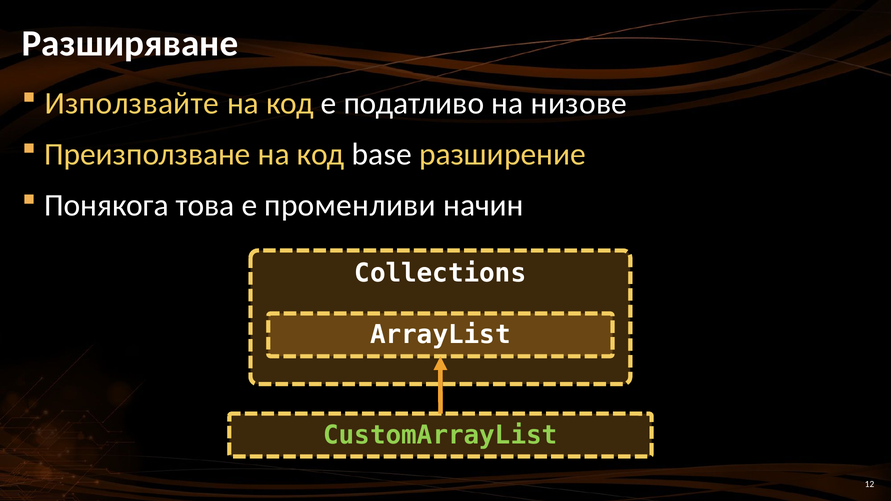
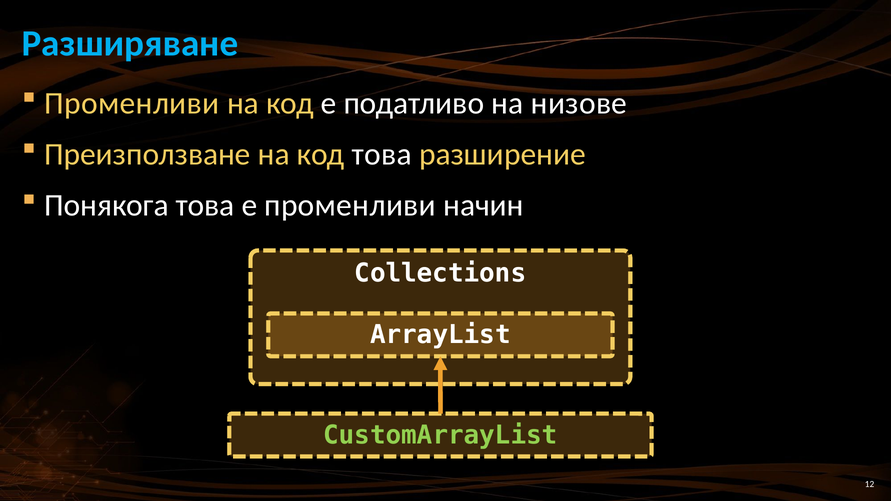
Разширяване colour: white -> light blue
Използвайте at (132, 104): Използвайте -> Променливи
код base: base -> това
